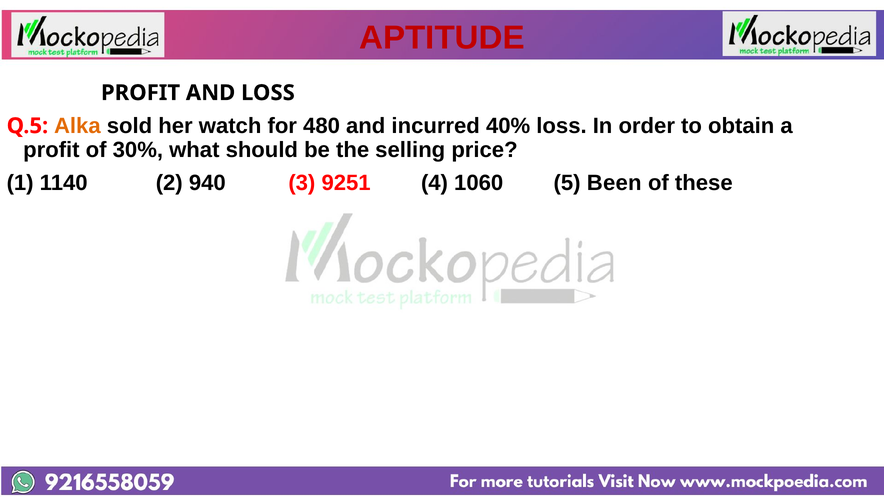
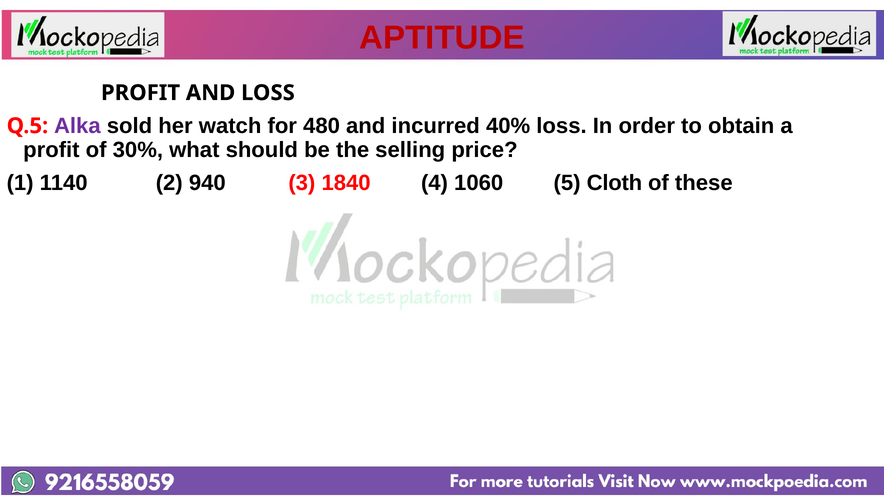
Alka colour: orange -> purple
9251: 9251 -> 1840
Been: Been -> Cloth
